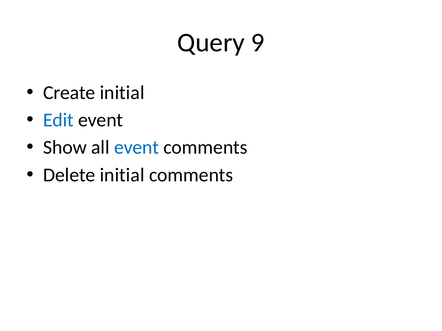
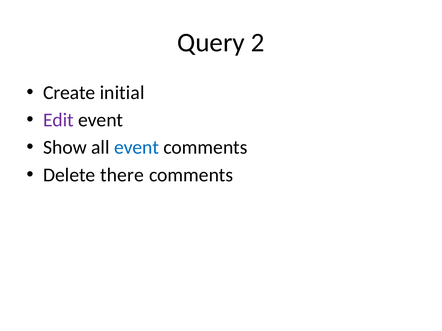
9: 9 -> 2
Edit colour: blue -> purple
Delete initial: initial -> there
